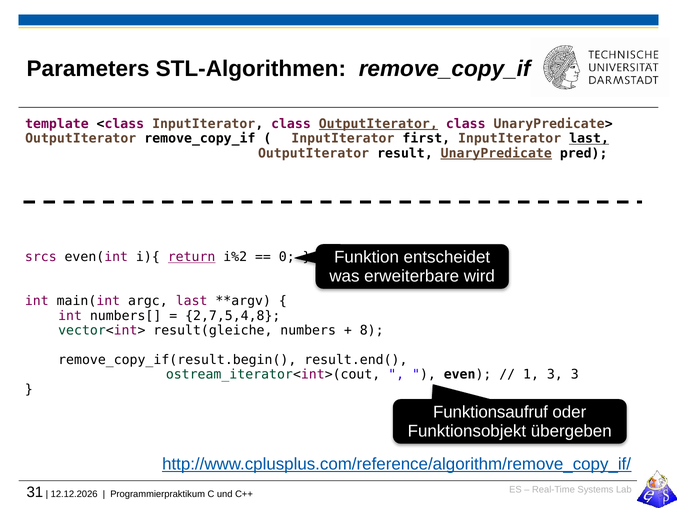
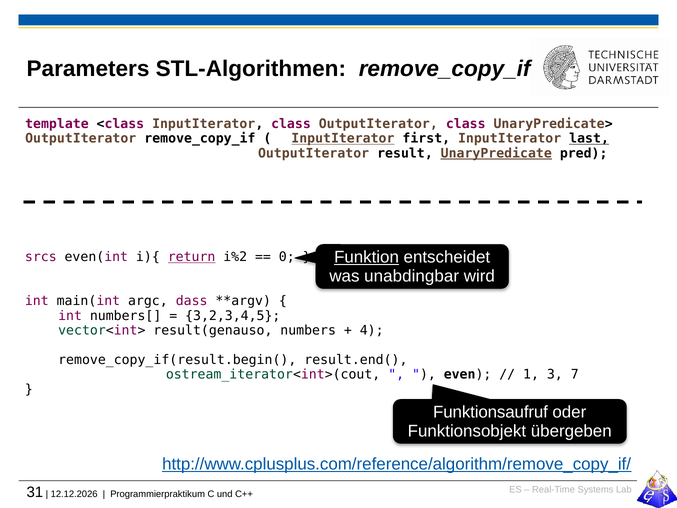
OutputIterator at (378, 124) underline: present -> none
InputIterator at (343, 138) underline: none -> present
Funktion underline: none -> present
erweiterbare: erweiterbare -> unabdingbar
argc last: last -> dass
2,7,5,4,8: 2,7,5,4,8 -> 3,2,3,4,5
result(gleiche: result(gleiche -> result(genauso
8: 8 -> 4
3 3: 3 -> 7
